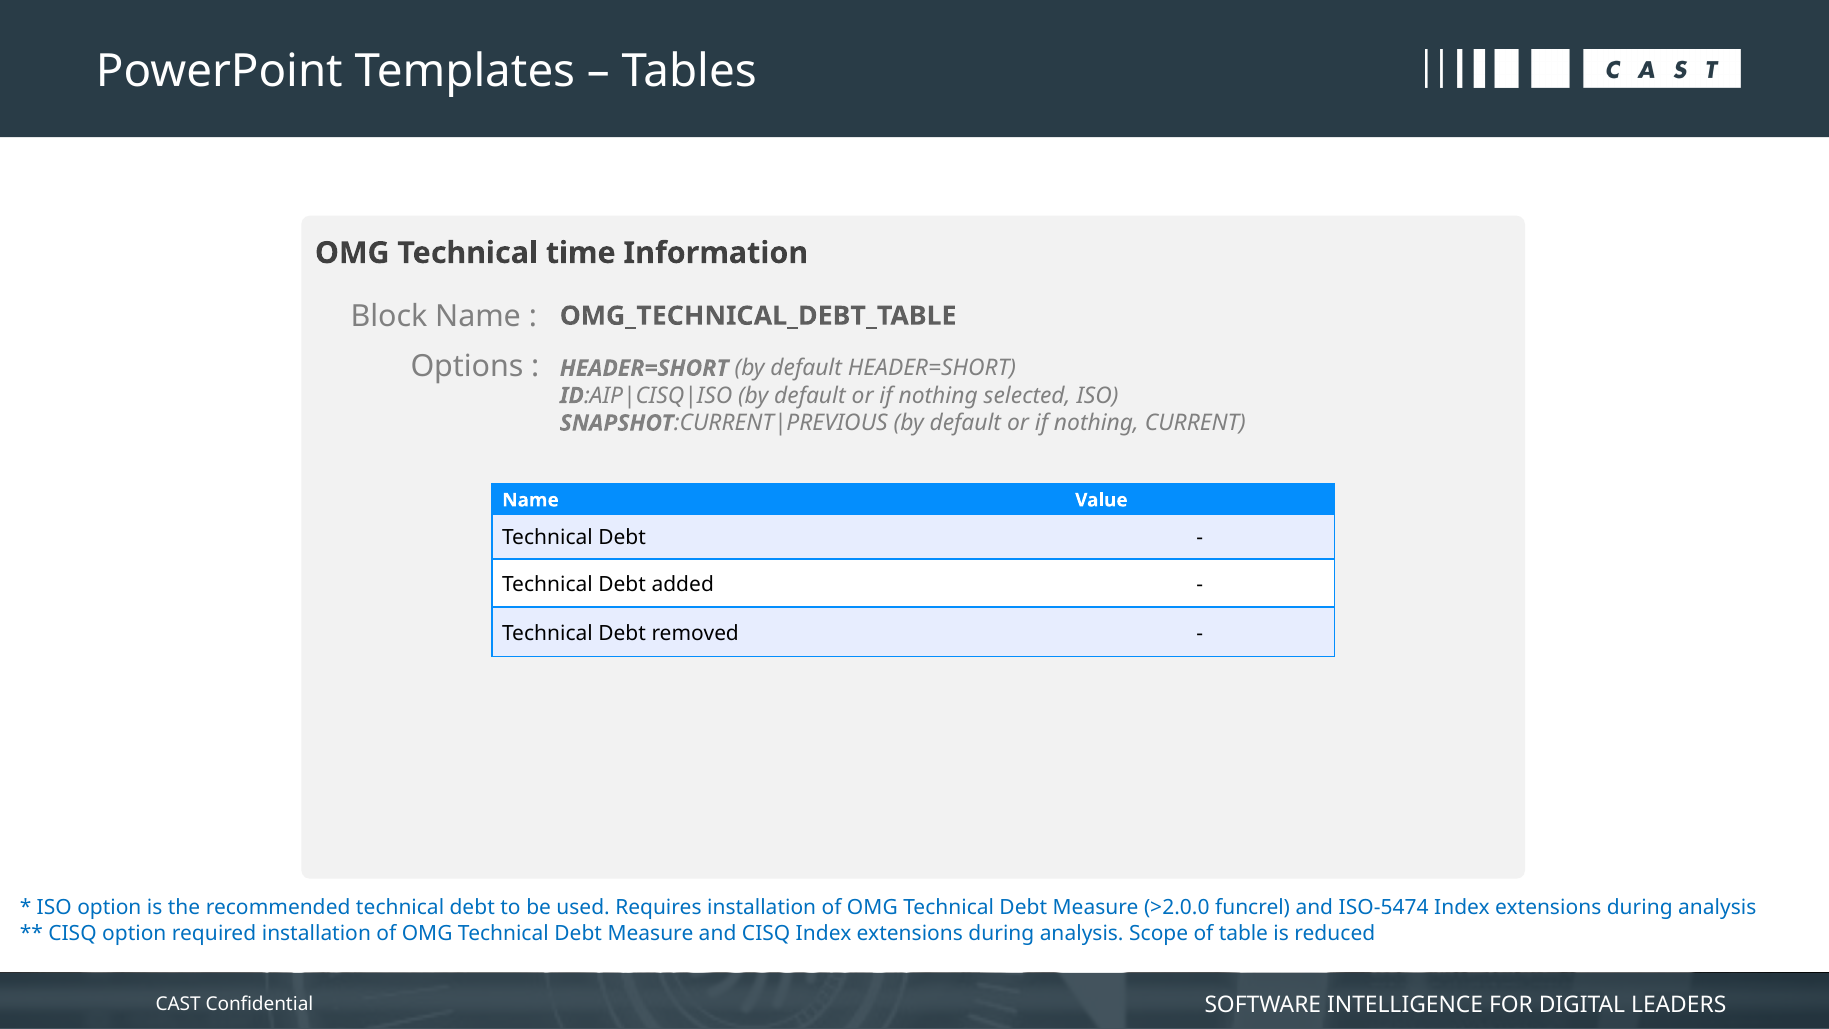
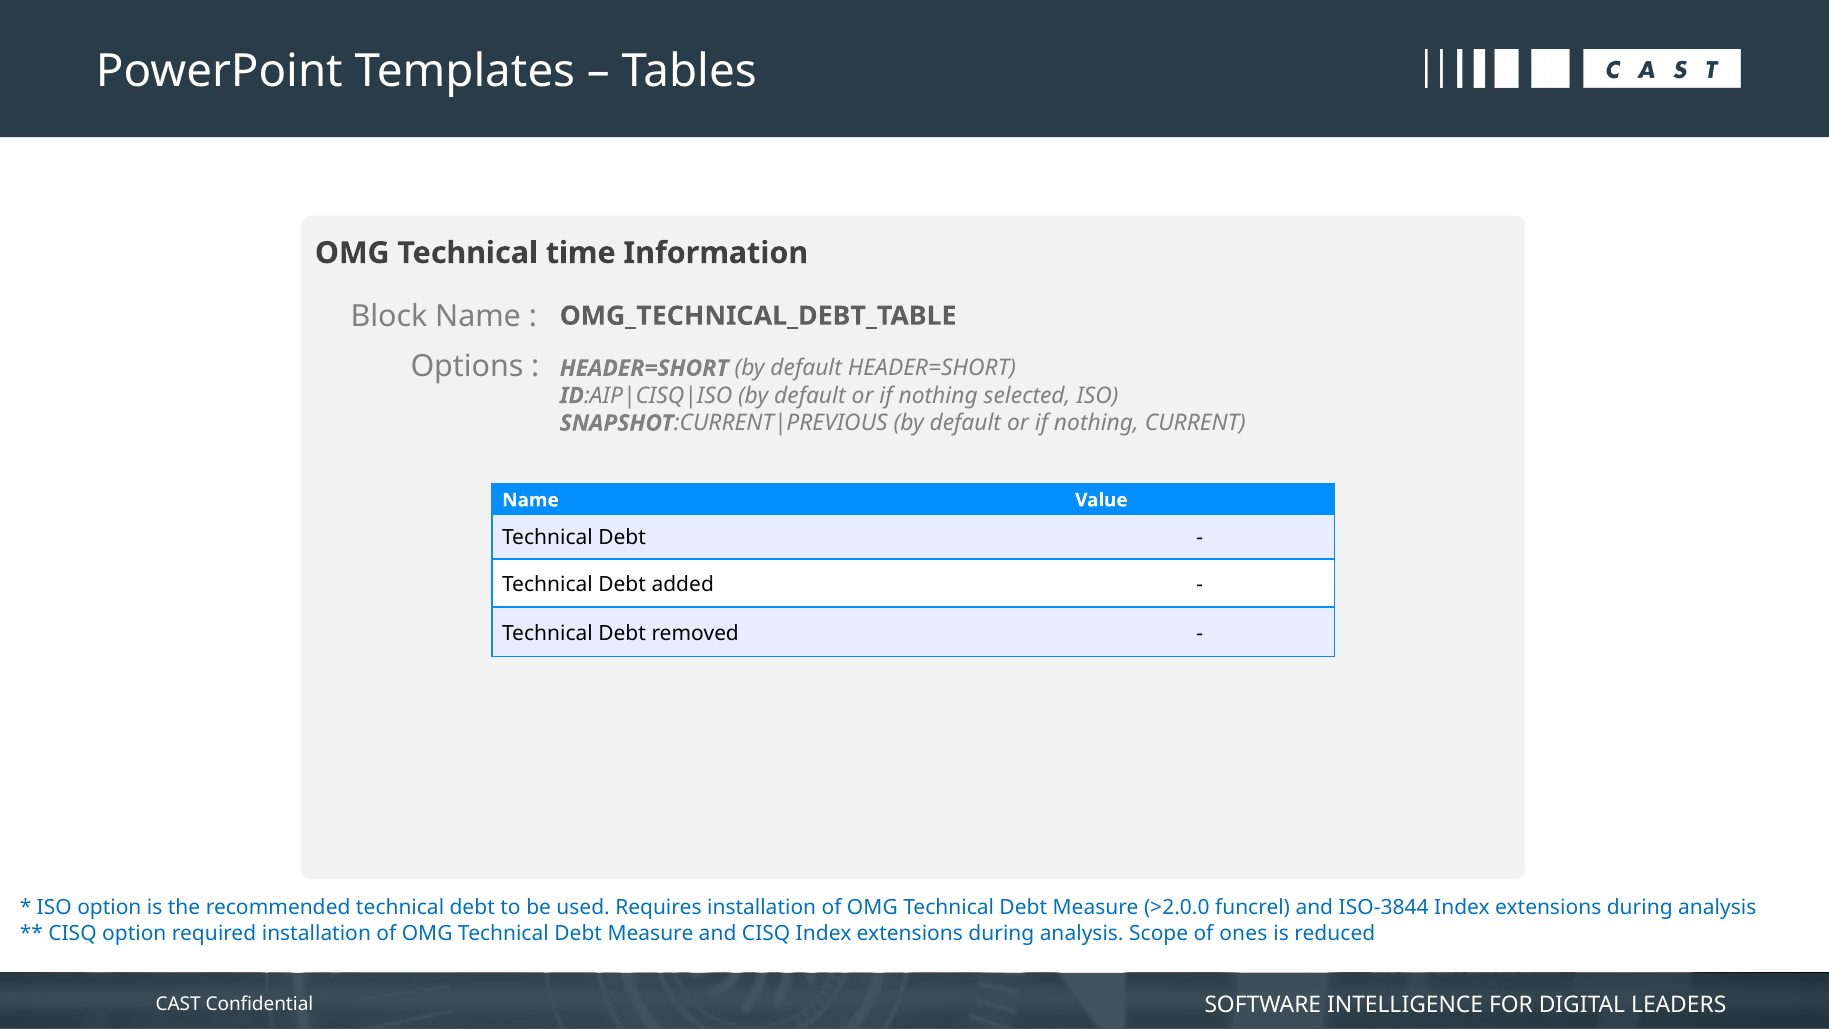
ISO-5474: ISO-5474 -> ISO-3844
table: table -> ones
